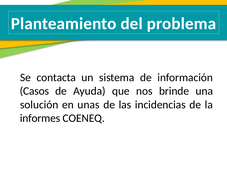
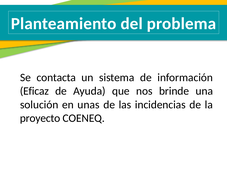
Casos: Casos -> Eficaz
informes: informes -> proyecto
